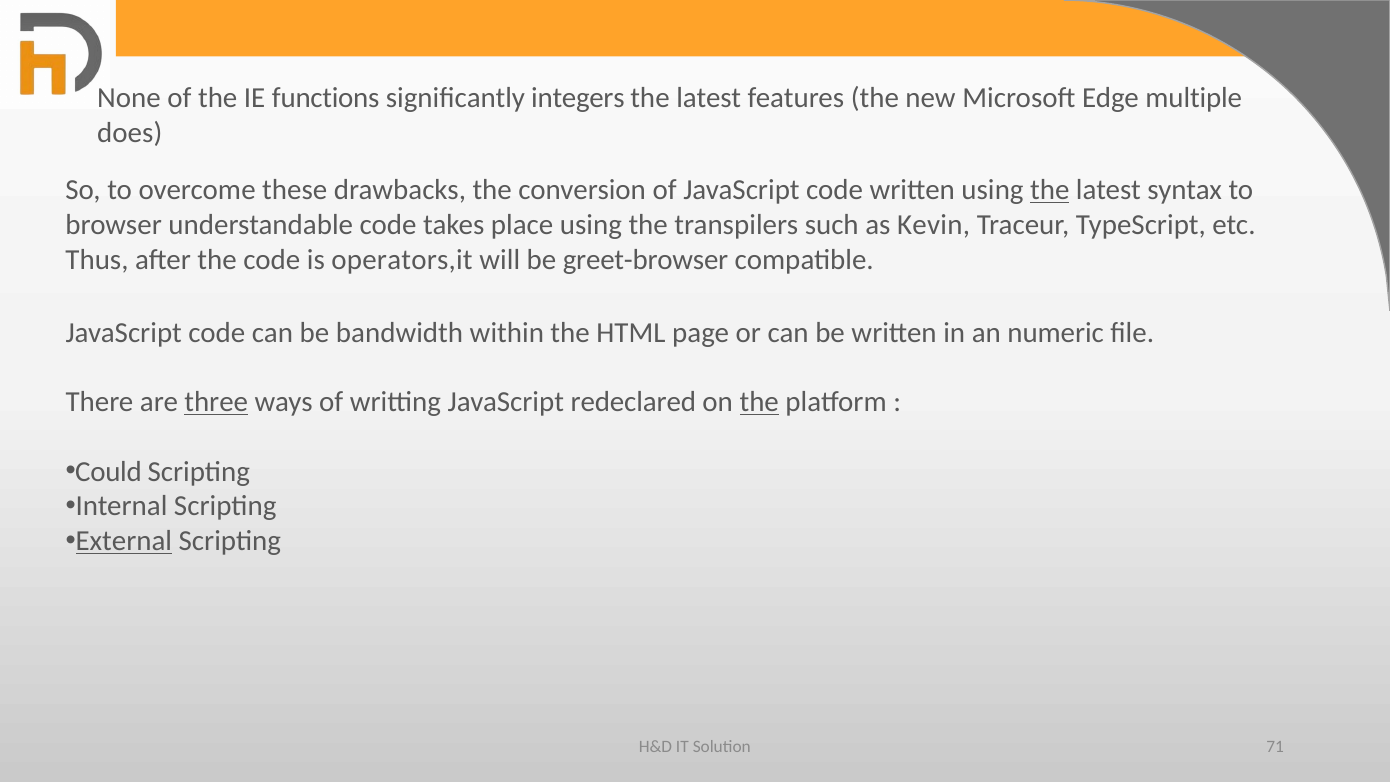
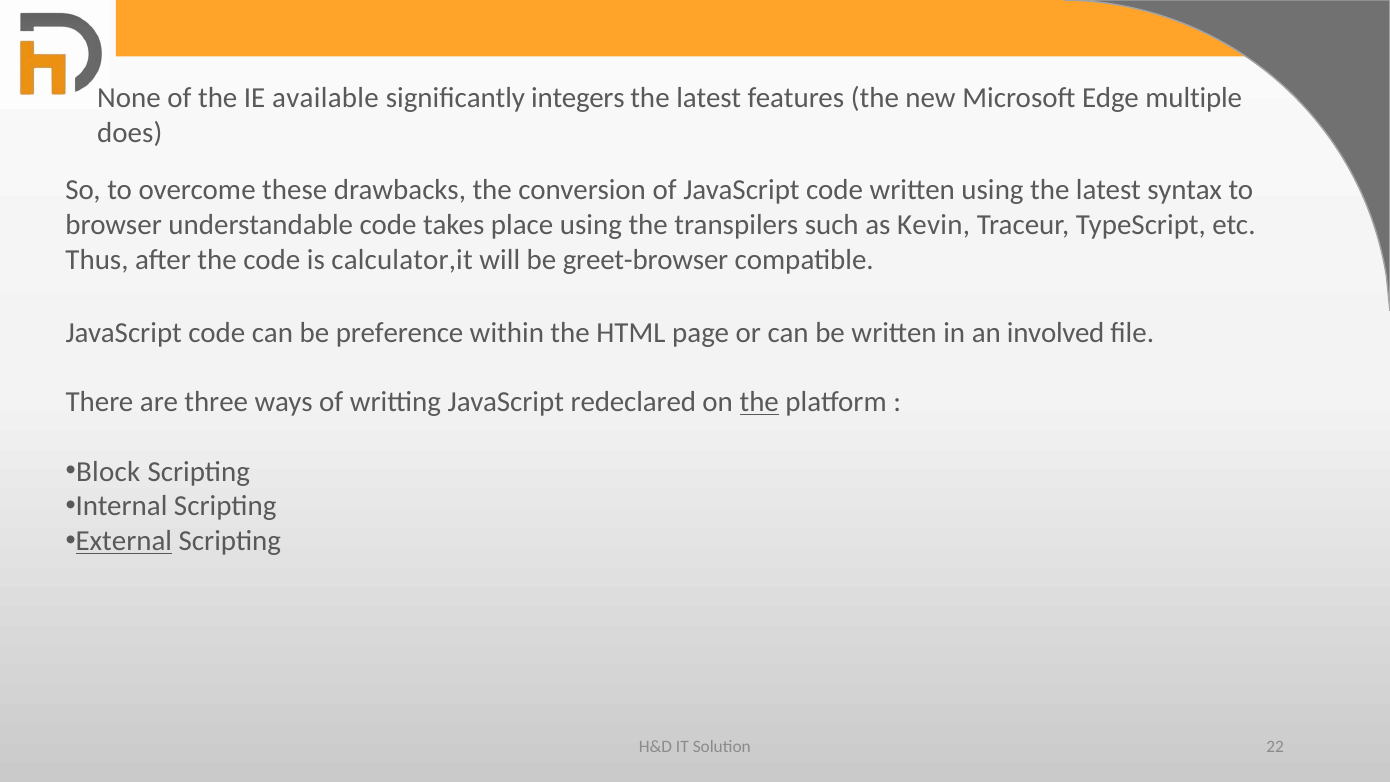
functions: functions -> available
the at (1050, 190) underline: present -> none
operators,it: operators,it -> calculator,it
bandwidth: bandwidth -> preference
numeric: numeric -> involved
three underline: present -> none
Could: Could -> Block
71: 71 -> 22
